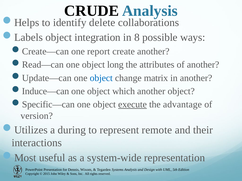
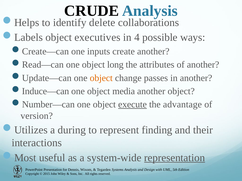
integration: integration -> executives
8: 8 -> 4
report: report -> inputs
object at (101, 78) colour: blue -> orange
matrix: matrix -> passes
which: which -> media
Specific—can: Specific—can -> Number—can
remote: remote -> finding
representation underline: none -> present
